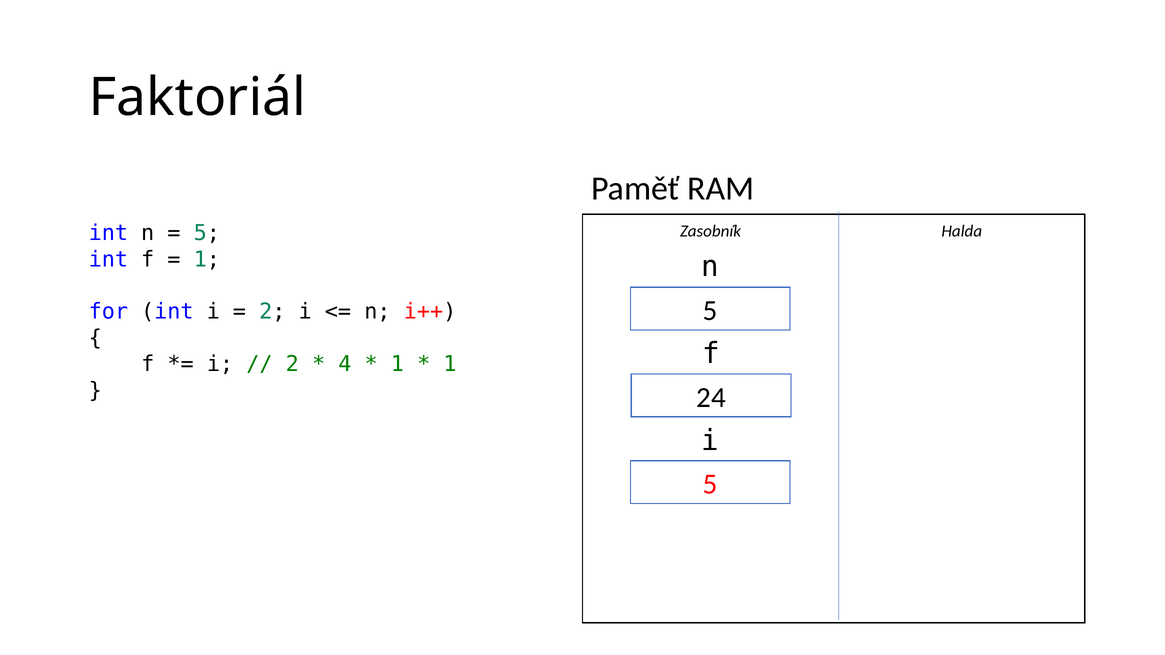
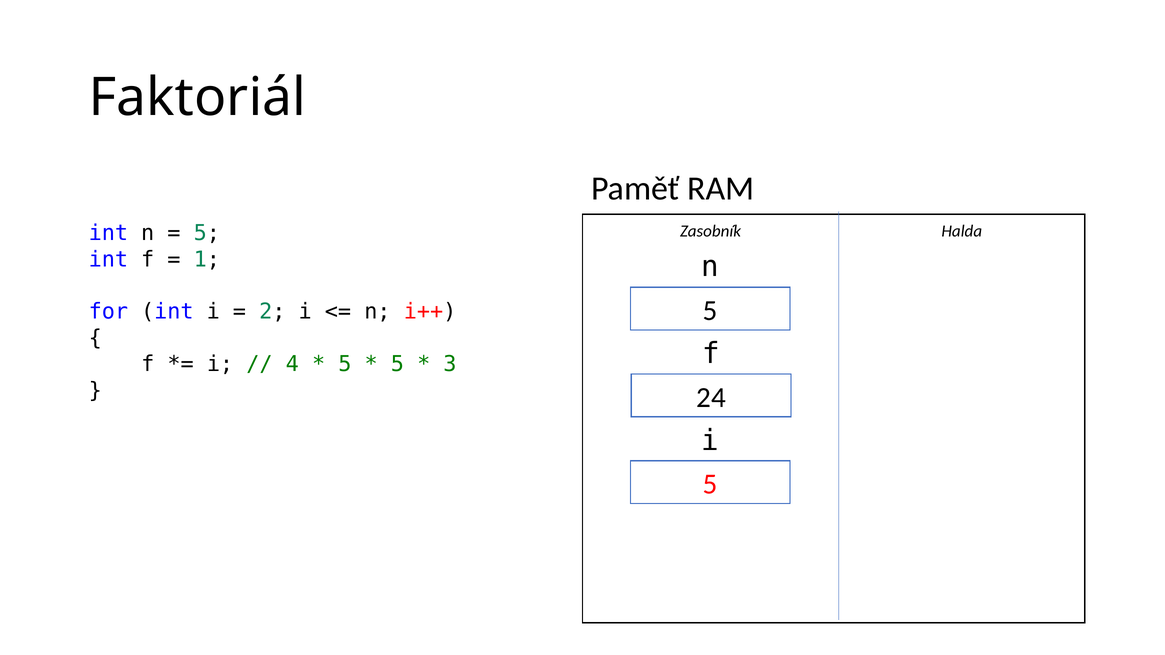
2 at (292, 364): 2 -> 4
4 at (345, 364): 4 -> 5
1 at (397, 364): 1 -> 5
1 at (450, 364): 1 -> 3
